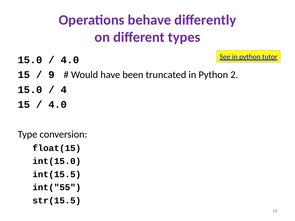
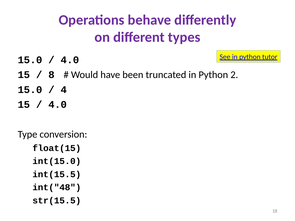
9: 9 -> 8
int("55: int("55 -> int("48
